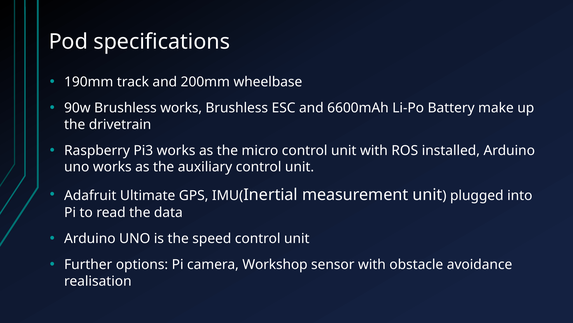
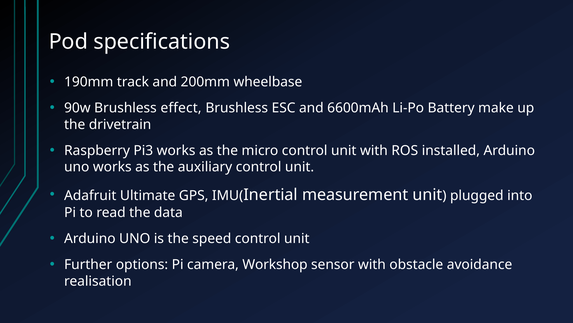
Brushless works: works -> effect
